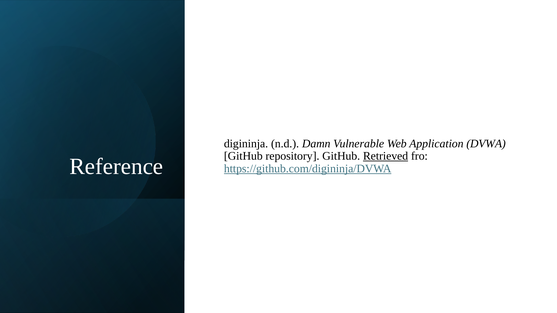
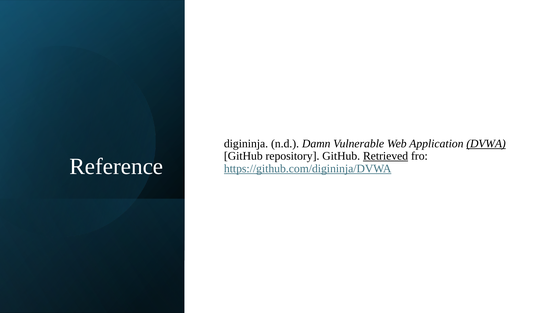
DVWA underline: none -> present
